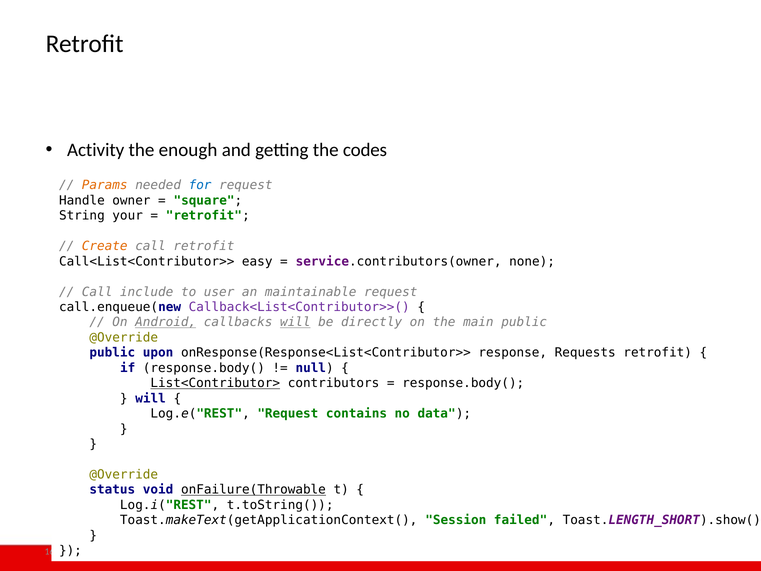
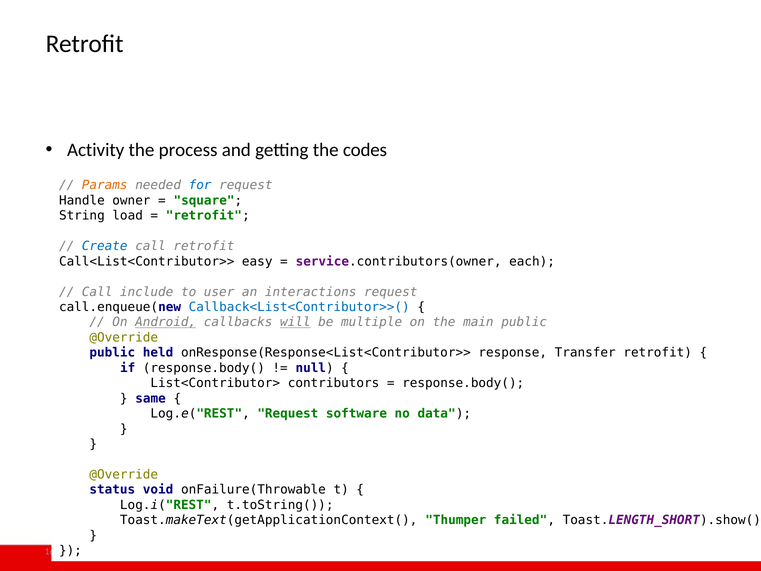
enough: enough -> process
your: your -> load
Create colour: orange -> blue
none: none -> each
maintainable: maintainable -> interactions
Callback<List<Contributor>>( colour: purple -> blue
directly: directly -> multiple
upon: upon -> held
Requests: Requests -> Transfer
List<Contributor> underline: present -> none
will at (151, 398): will -> same
contains: contains -> software
onFailure(Throwable underline: present -> none
Session: Session -> Thumper
